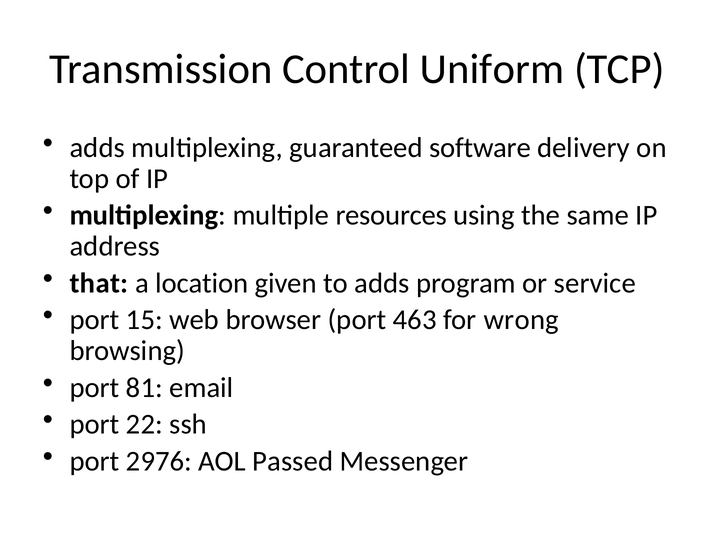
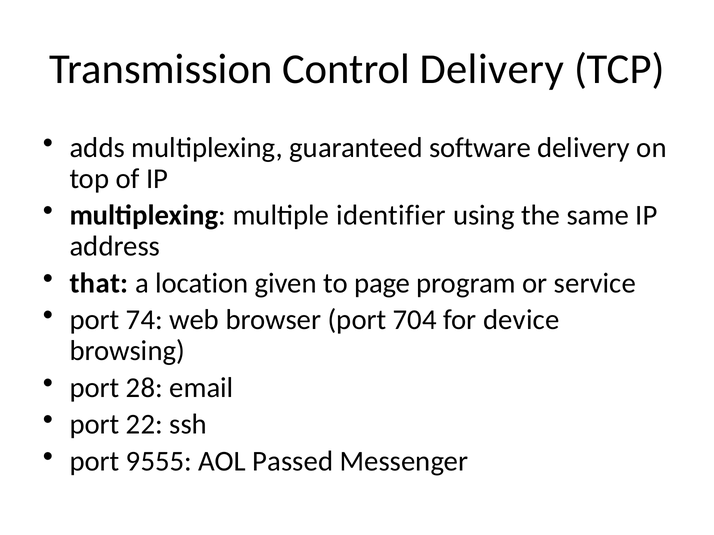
Control Uniform: Uniform -> Delivery
resources: resources -> identifier
to adds: adds -> page
15: 15 -> 74
463: 463 -> 704
wrong: wrong -> device
81: 81 -> 28
2976: 2976 -> 9555
